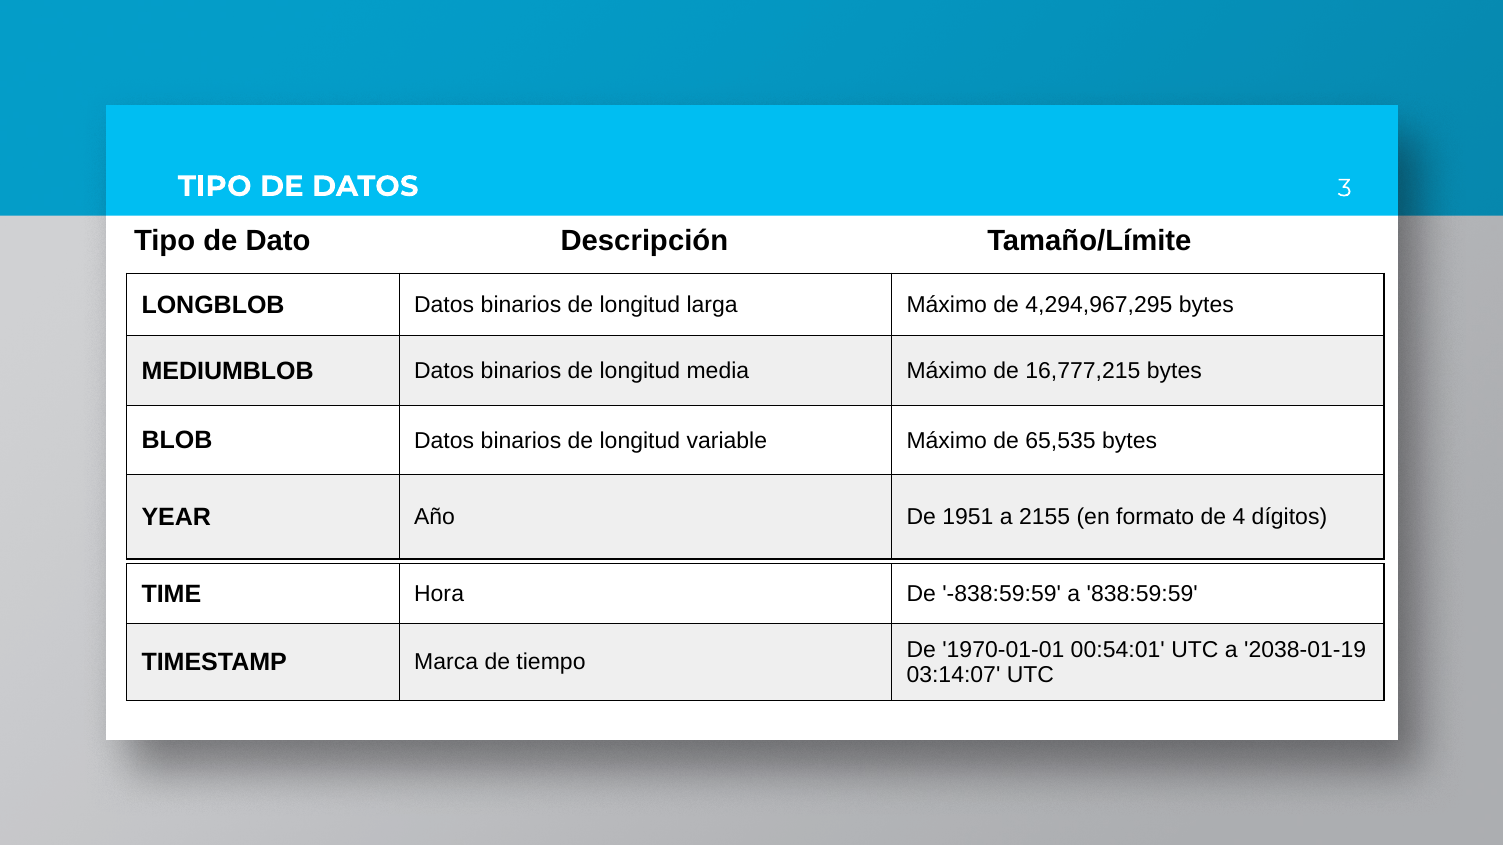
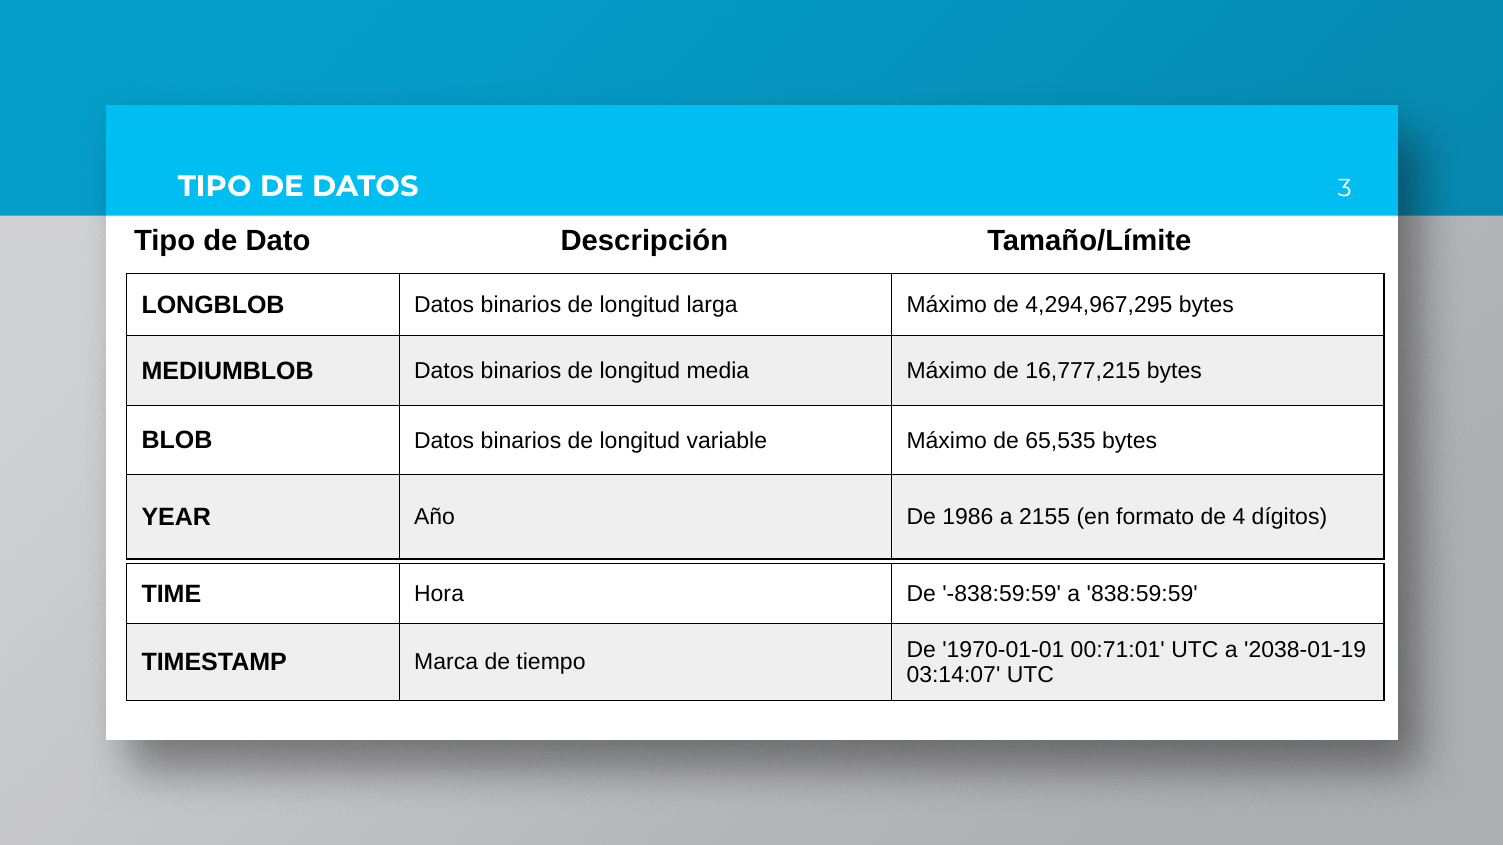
1951: 1951 -> 1986
00:54:01: 00:54:01 -> 00:71:01
